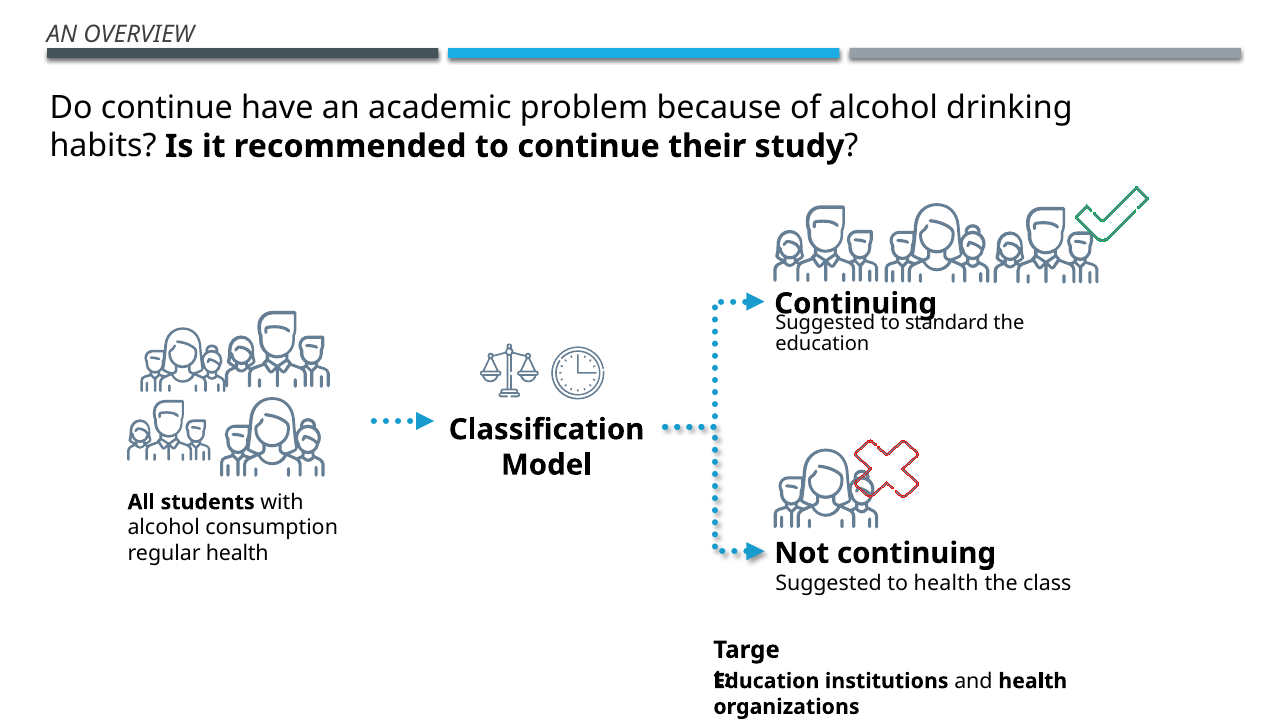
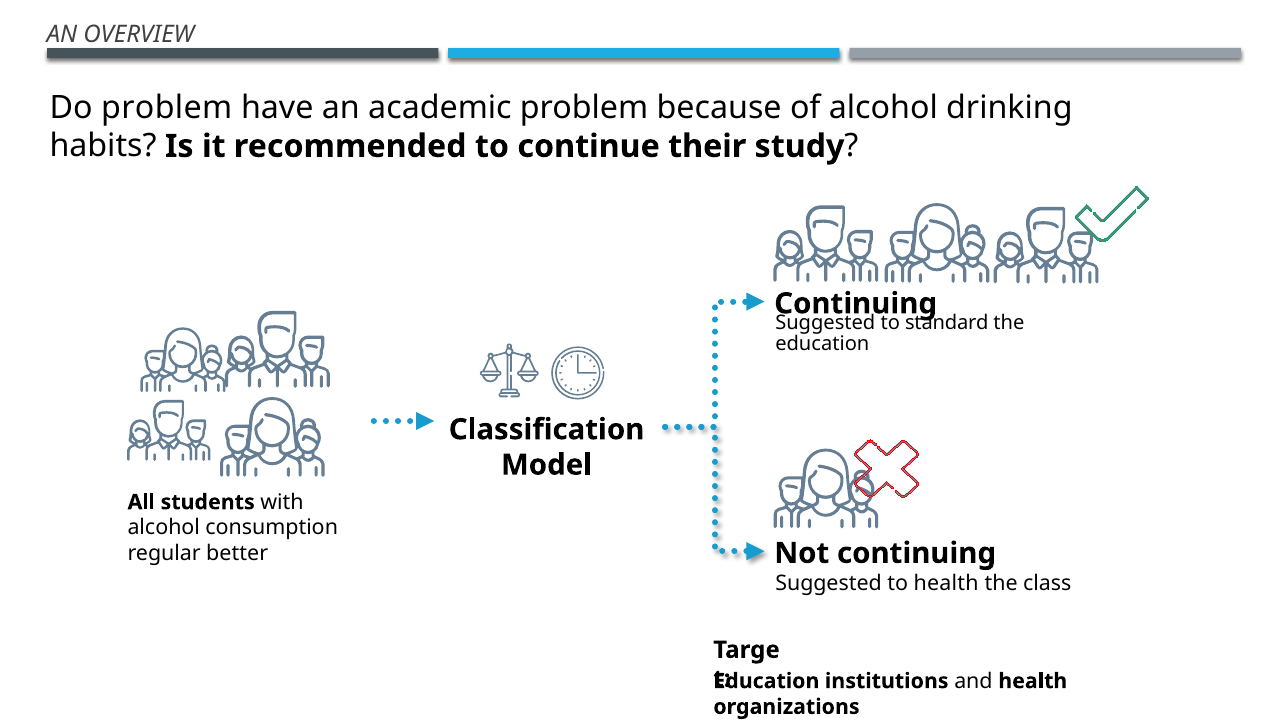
Do continue: continue -> problem
regular health: health -> better
